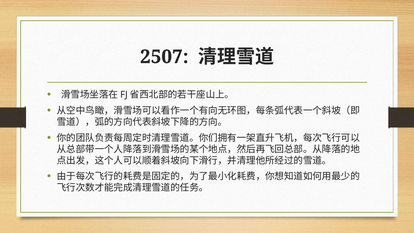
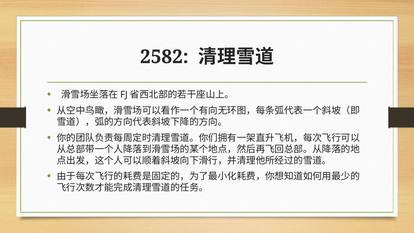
2507: 2507 -> 2582
